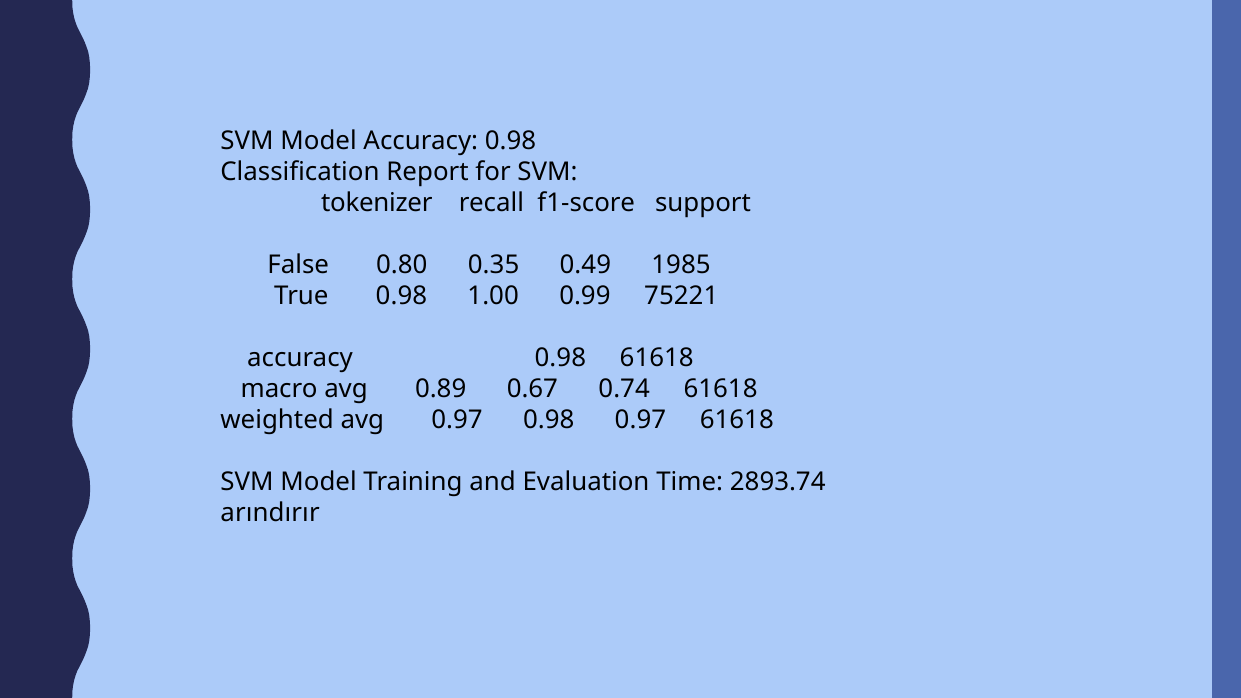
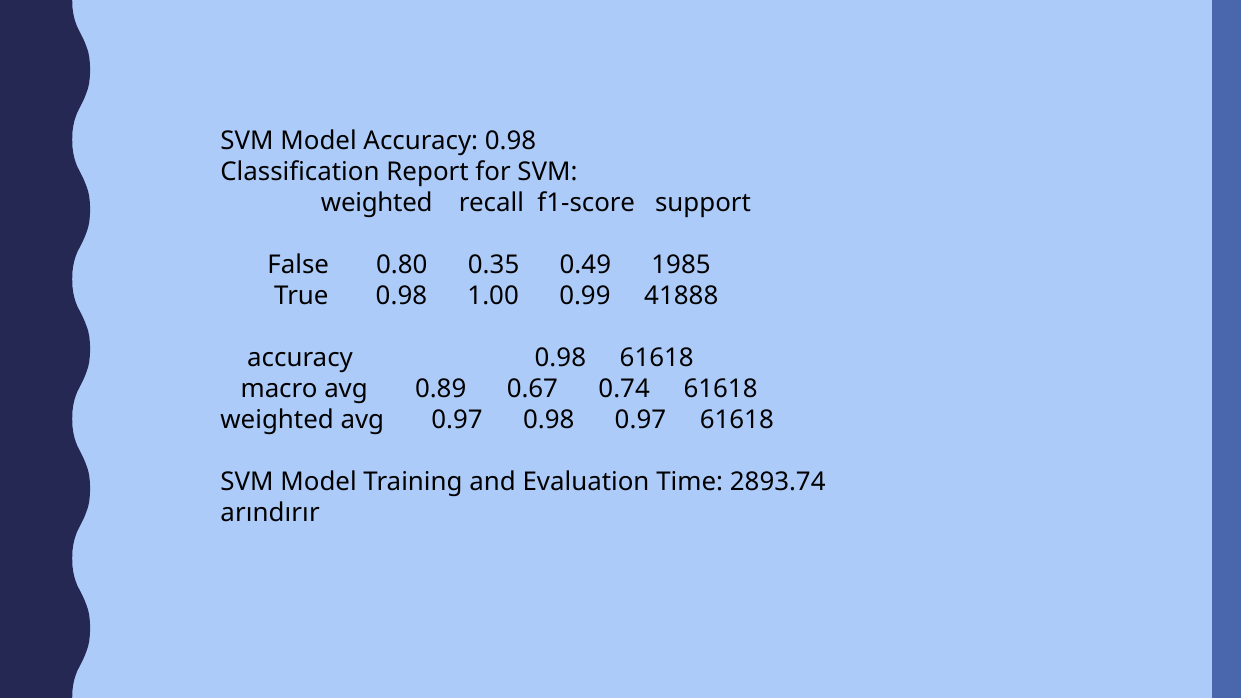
tokenizer at (377, 203): tokenizer -> weighted
75221: 75221 -> 41888
